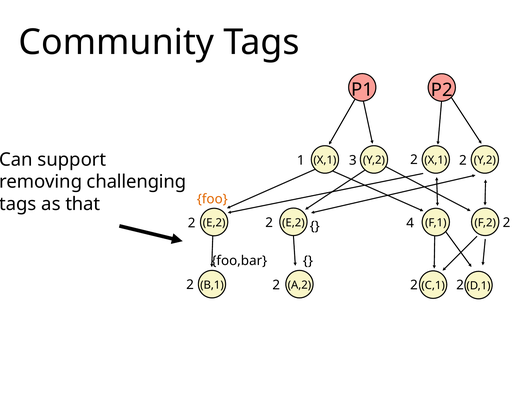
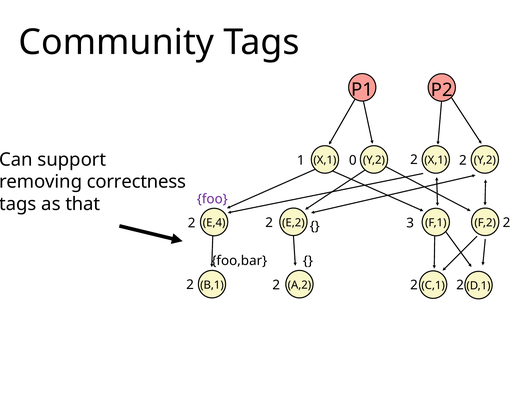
3: 3 -> 0
challenging: challenging -> correctness
foo colour: orange -> purple
4: 4 -> 3
E,2 at (214, 223): E,2 -> E,4
